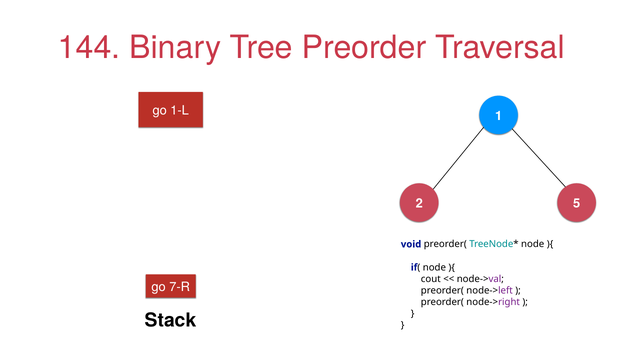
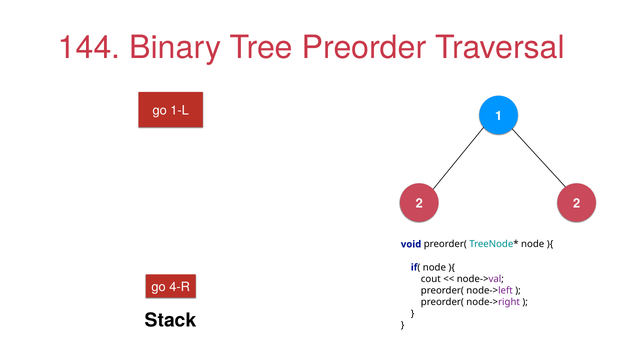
2 5: 5 -> 2
7-R: 7-R -> 4-R
